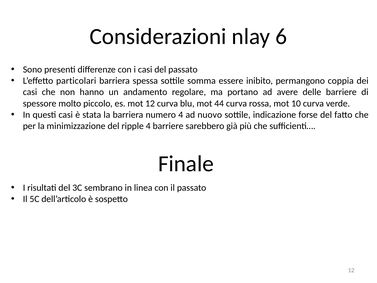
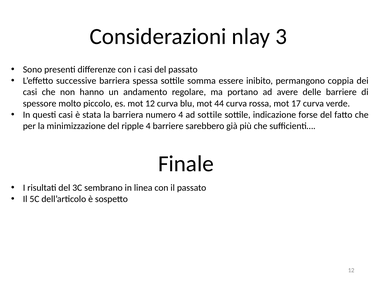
6: 6 -> 3
particolari: particolari -> successive
10: 10 -> 17
ad nuovo: nuovo -> sottile
